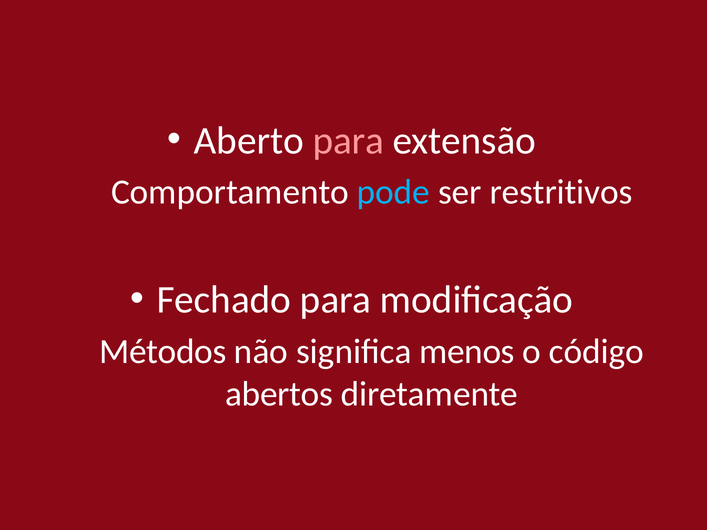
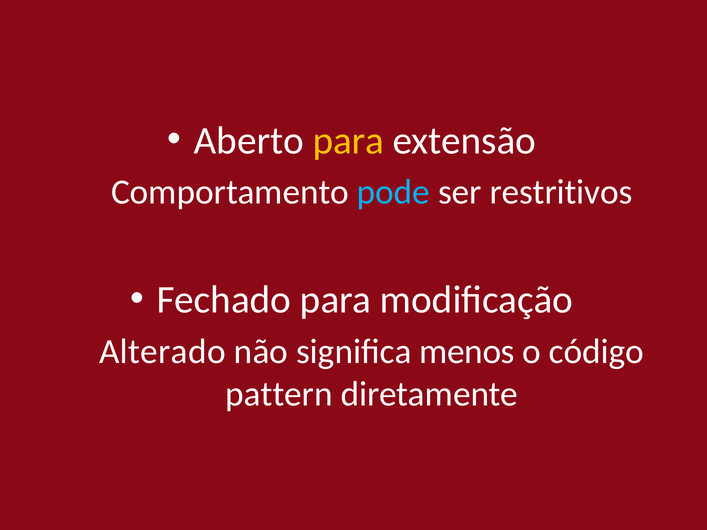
para at (348, 141) colour: pink -> yellow
Métodos: Métodos -> Alterado
abertos: abertos -> pattern
